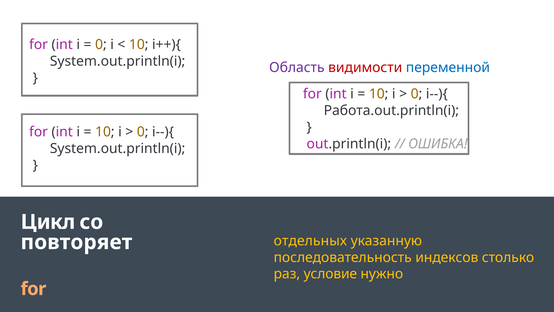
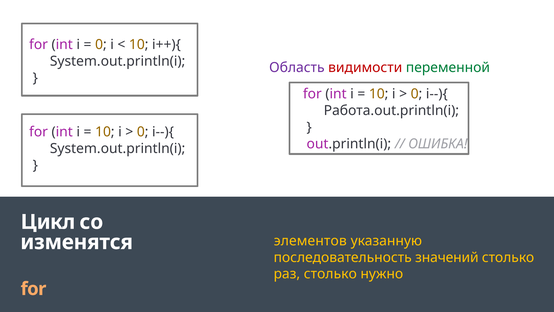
переменной colour: blue -> green
отдельных: отдельных -> элементов
повторяет: повторяет -> изменятся
индексов: индексов -> значений
раз условие: условие -> столько
